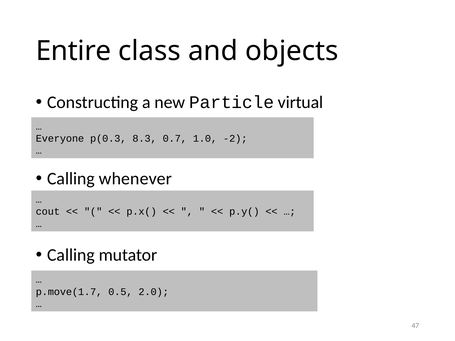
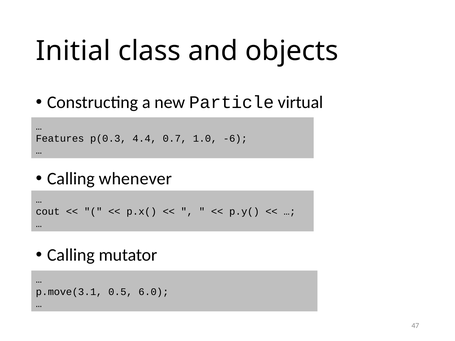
Entire: Entire -> Initial
Everyone: Everyone -> Features
8.3: 8.3 -> 4.4
-2: -2 -> -6
p.move(1.7: p.move(1.7 -> p.move(3.1
2.0: 2.0 -> 6.0
